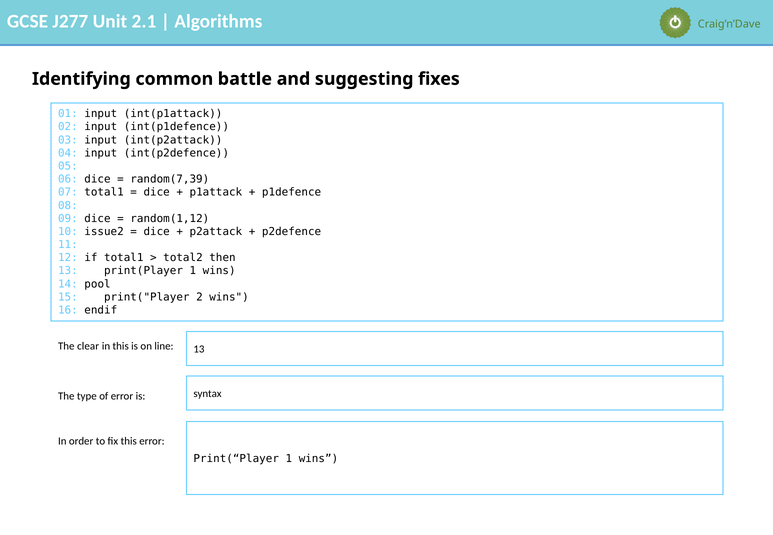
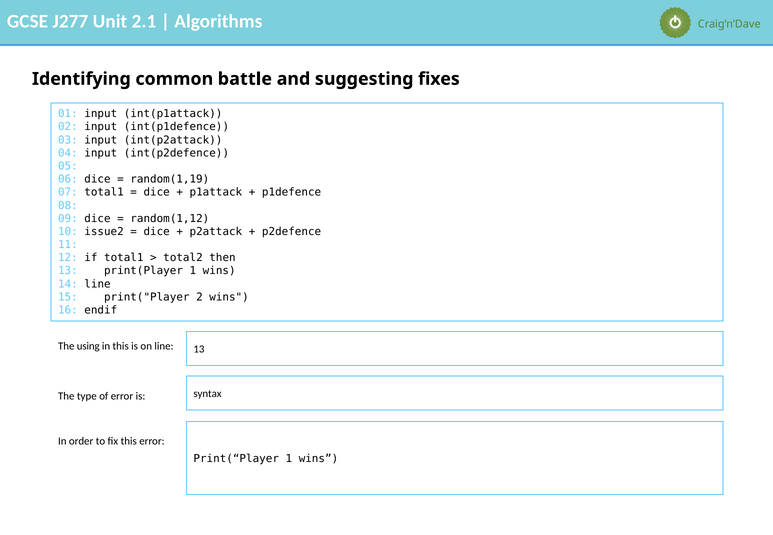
random(7,39: random(7,39 -> random(1,19
14 pool: pool -> line
clear: clear -> using
